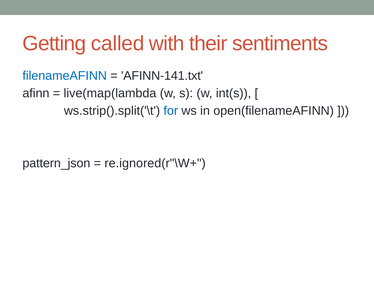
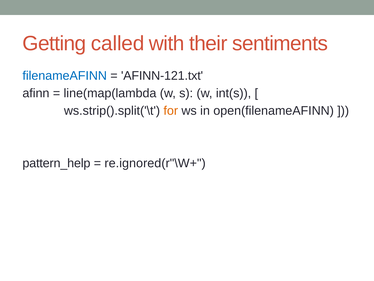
AFINN-141.txt: AFINN-141.txt -> AFINN-121.txt
live(map(lambda: live(map(lambda -> line(map(lambda
for colour: blue -> orange
pattern_json: pattern_json -> pattern_help
